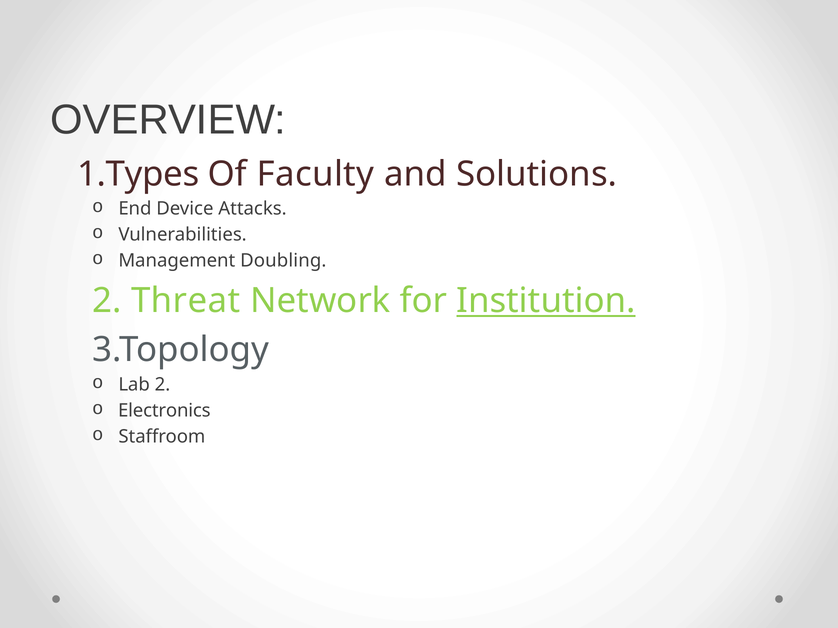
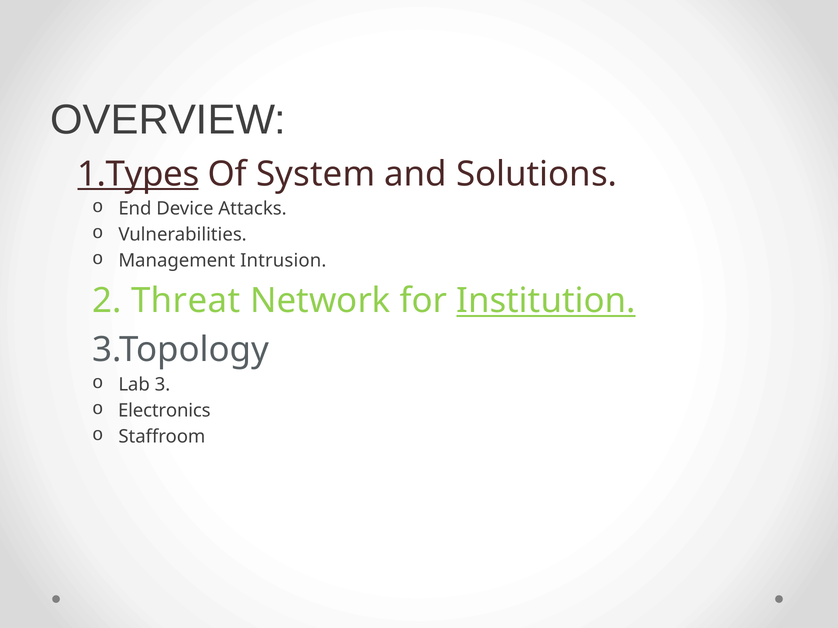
1.Types underline: none -> present
Faculty: Faculty -> System
Doubling: Doubling -> Intrusion
Lab 2: 2 -> 3
